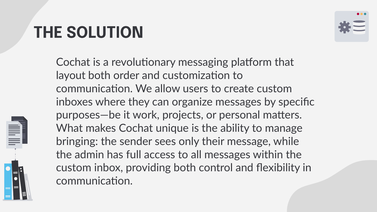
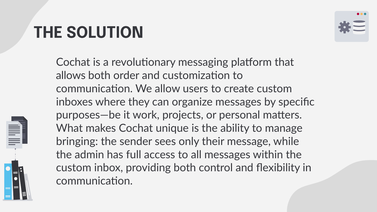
layout: layout -> allows
